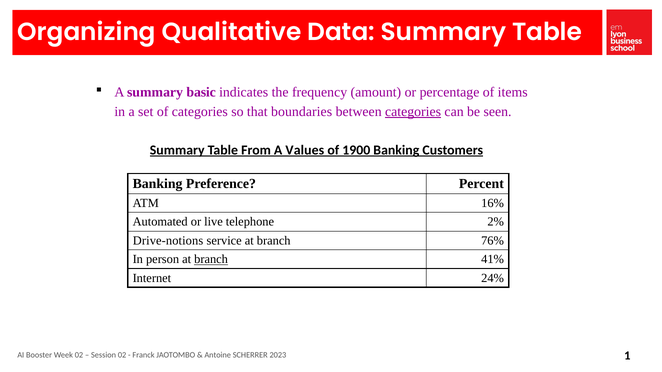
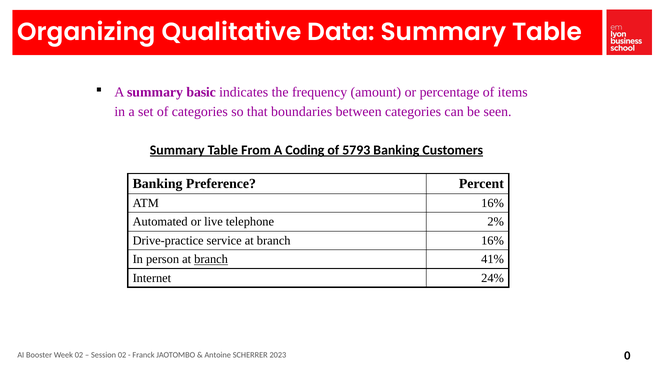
categories at (413, 112) underline: present -> none
Values: Values -> Coding
1900: 1900 -> 5793
Drive-notions: Drive-notions -> Drive-practice
branch 76%: 76% -> 16%
1: 1 -> 0
